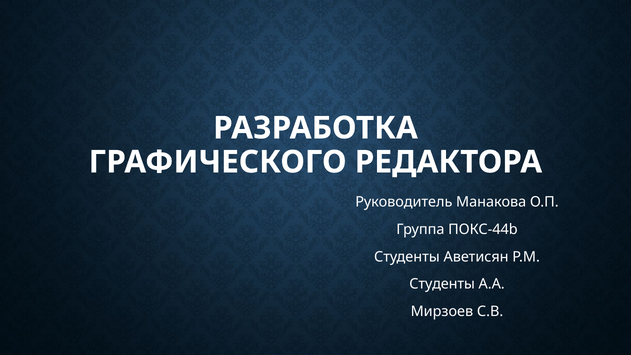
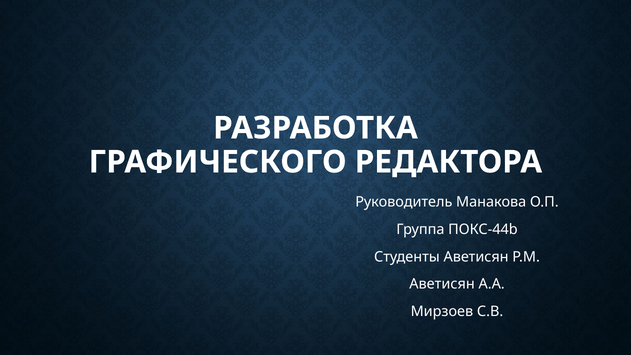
Студенты at (442, 284): Студенты -> Аветисян
